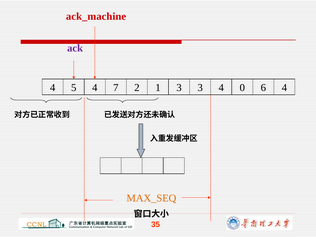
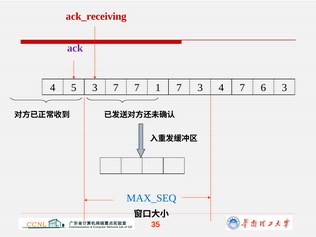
ack_machine: ack_machine -> ack_receiving
5 4: 4 -> 3
7 2: 2 -> 7
1 3: 3 -> 7
4 0: 0 -> 7
6 4: 4 -> 3
MAX_SEQ colour: orange -> blue
